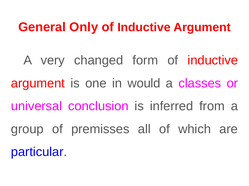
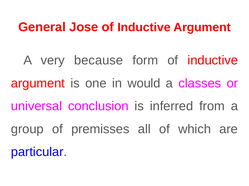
Only: Only -> Jose
changed: changed -> because
